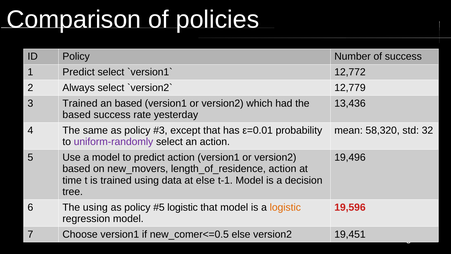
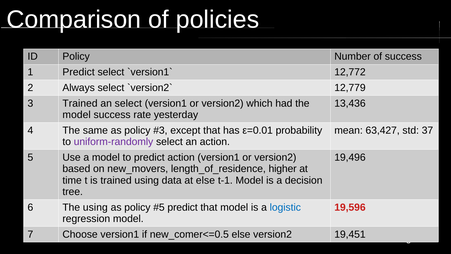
an based: based -> select
based at (77, 115): based -> model
58,320: 58,320 -> 63,427
32: 32 -> 37
action at (283, 169): action -> higher
logistic at (183, 207): logistic -> predict
logistic at (285, 207) colour: orange -> blue
